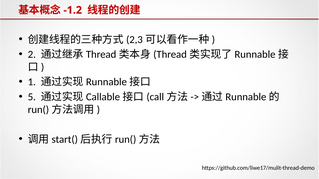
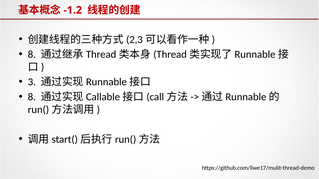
2 at (32, 55): 2 -> 8
1: 1 -> 3
5 at (32, 97): 5 -> 8
